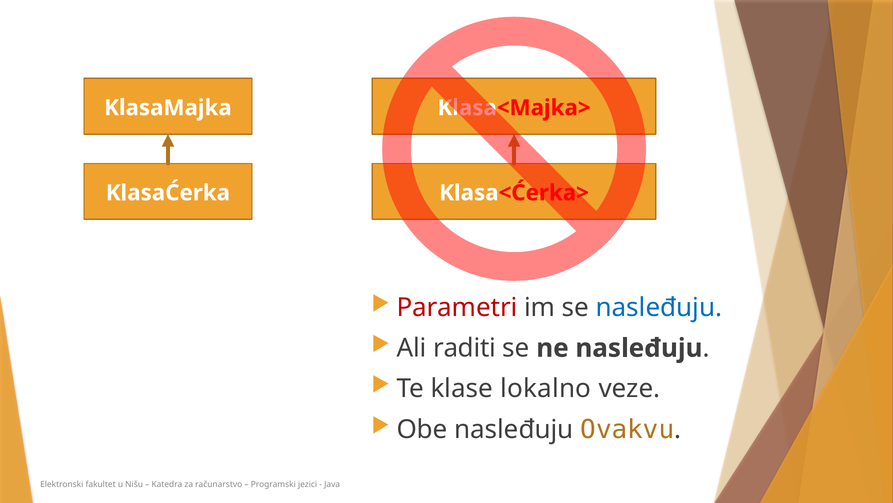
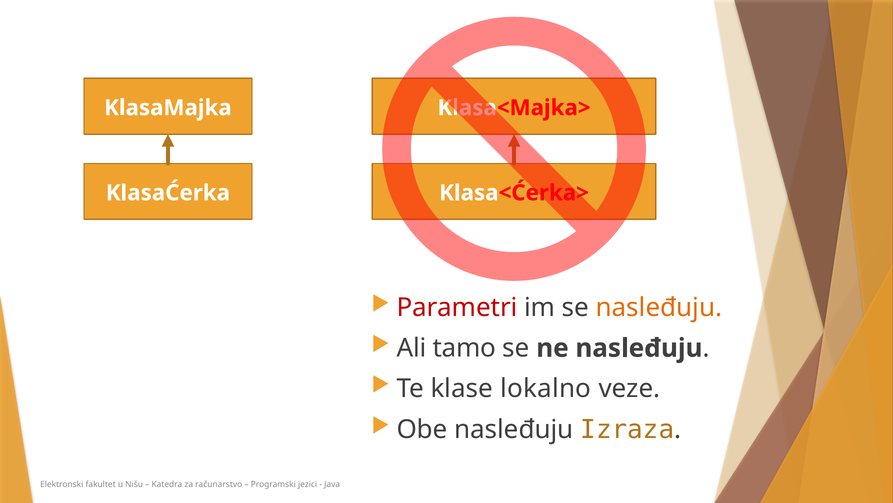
nasleđuju at (659, 307) colour: blue -> orange
raditi: raditi -> tamo
Ovakvu: Ovakvu -> Izraza
